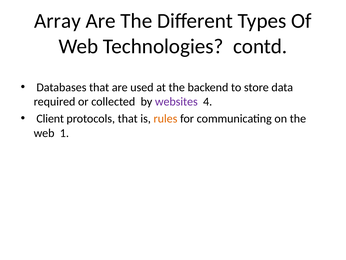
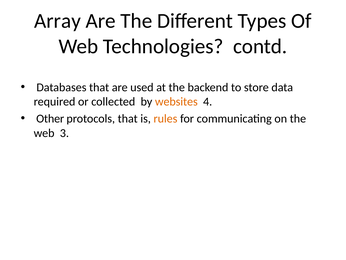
websites colour: purple -> orange
Client: Client -> Other
1: 1 -> 3
